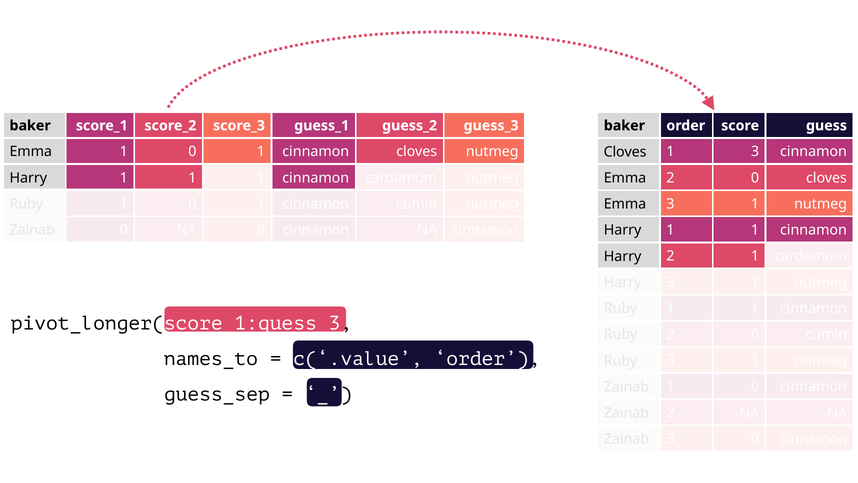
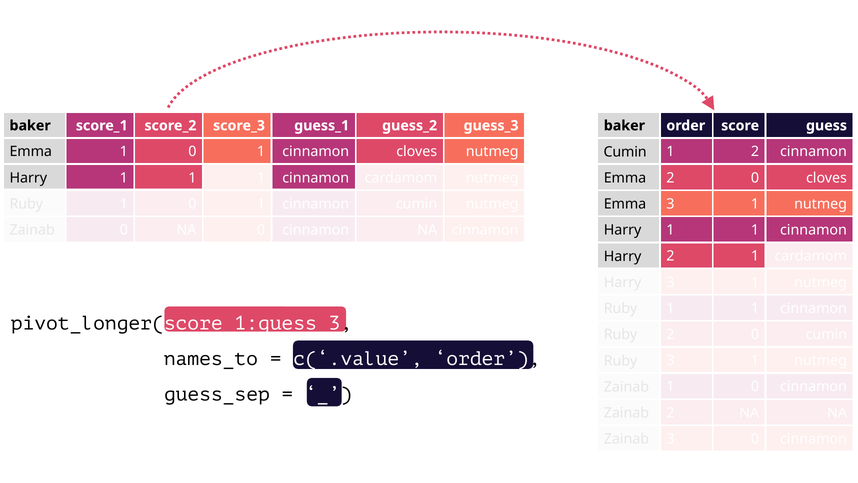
Cloves at (625, 152): Cloves -> Cumin
1 3: 3 -> 2
